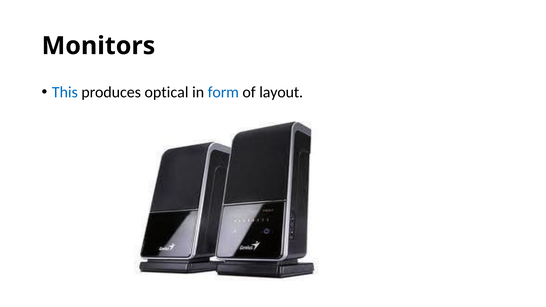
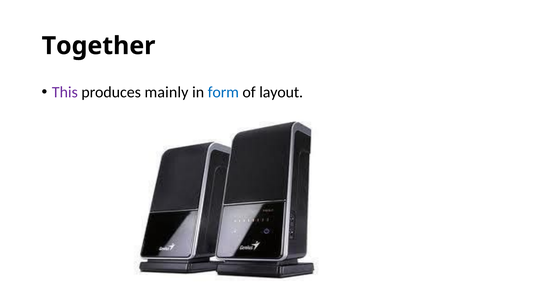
Monitors: Monitors -> Together
This colour: blue -> purple
optical: optical -> mainly
